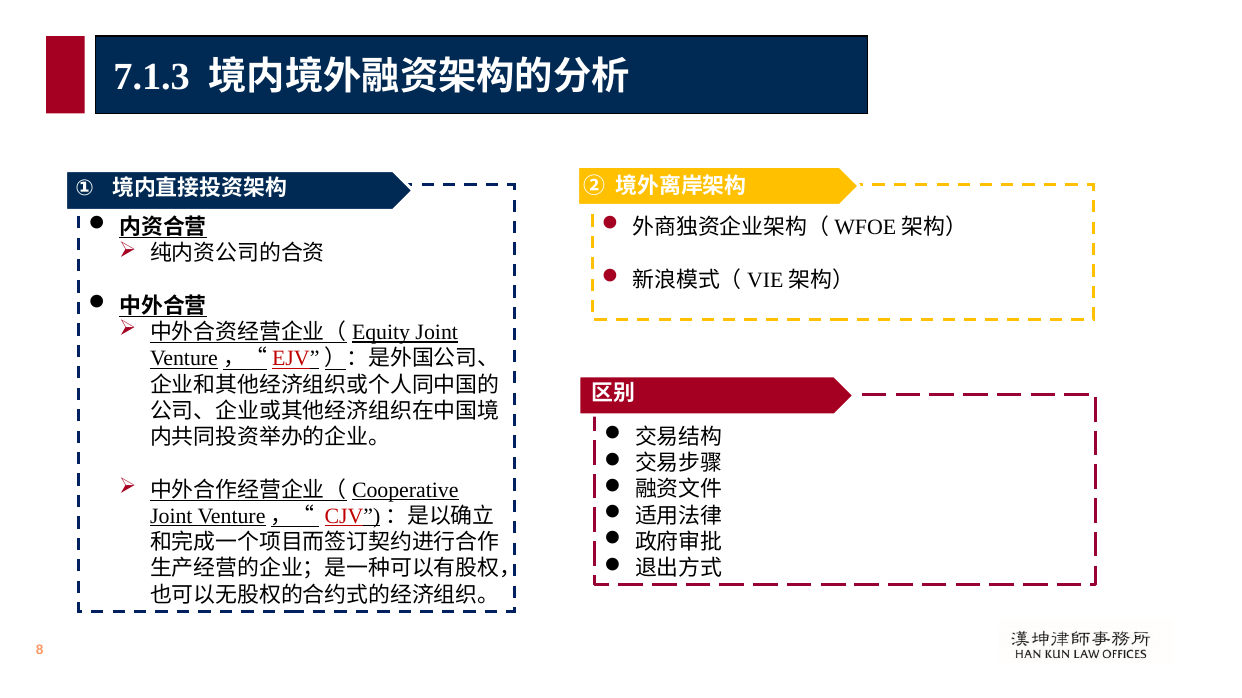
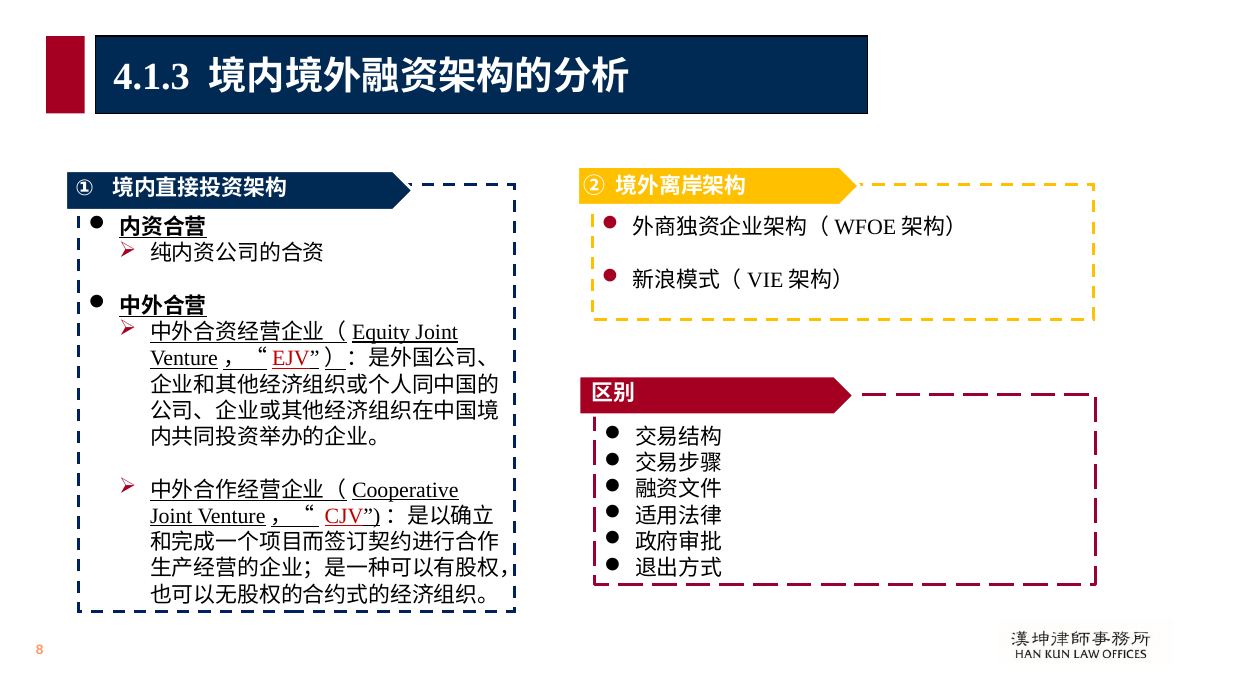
7.1.3: 7.1.3 -> 4.1.3
